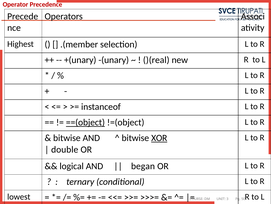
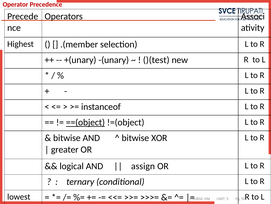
)(real: )(real -> )(test
XOR underline: present -> none
double: double -> greater
began: began -> assign
